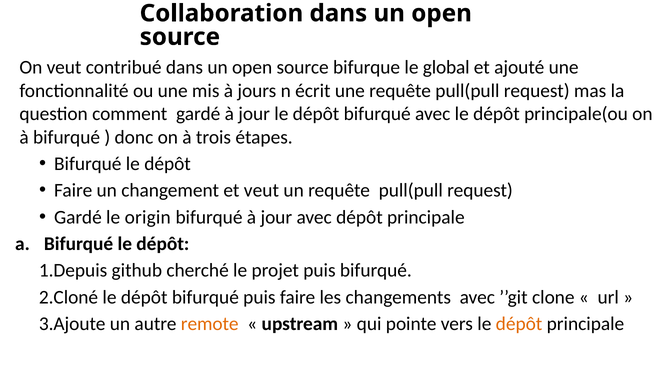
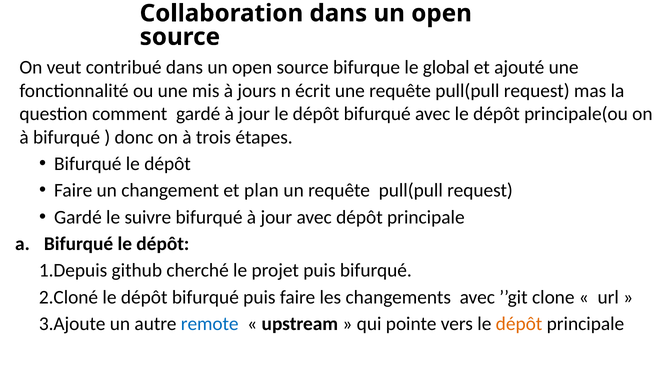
et veut: veut -> plan
origin: origin -> suivre
remote colour: orange -> blue
